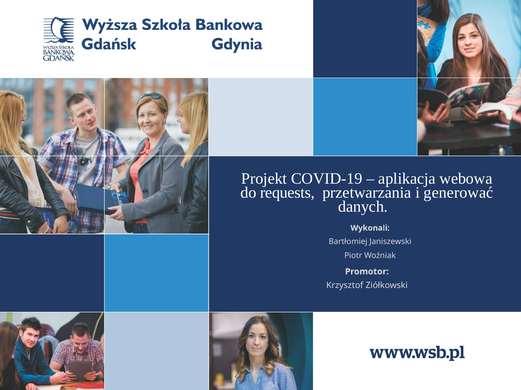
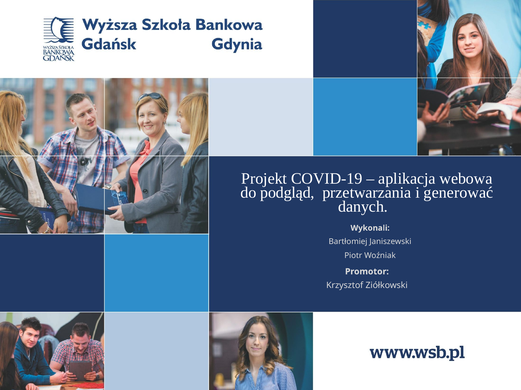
requests: requests -> podgląd
